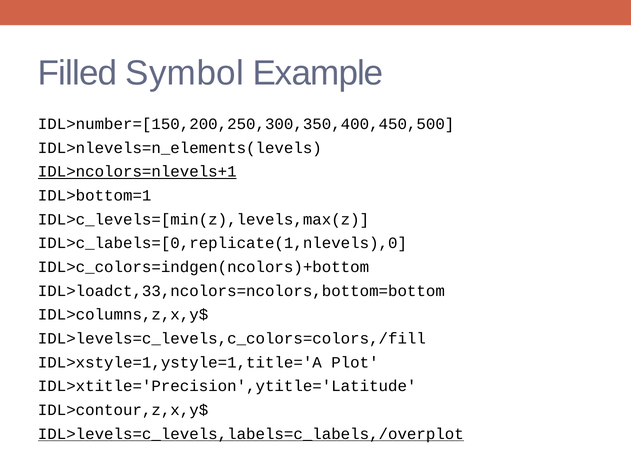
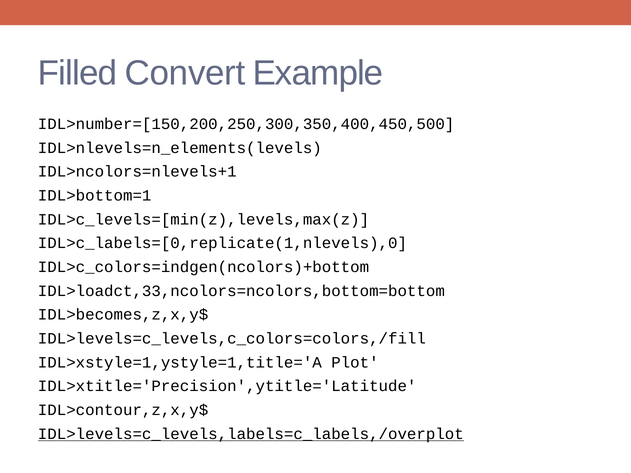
Symbol: Symbol -> Convert
IDL>ncolors=nlevels+1 underline: present -> none
IDL>columns,z,x,y$: IDL>columns,z,x,y$ -> IDL>becomes,z,x,y$
